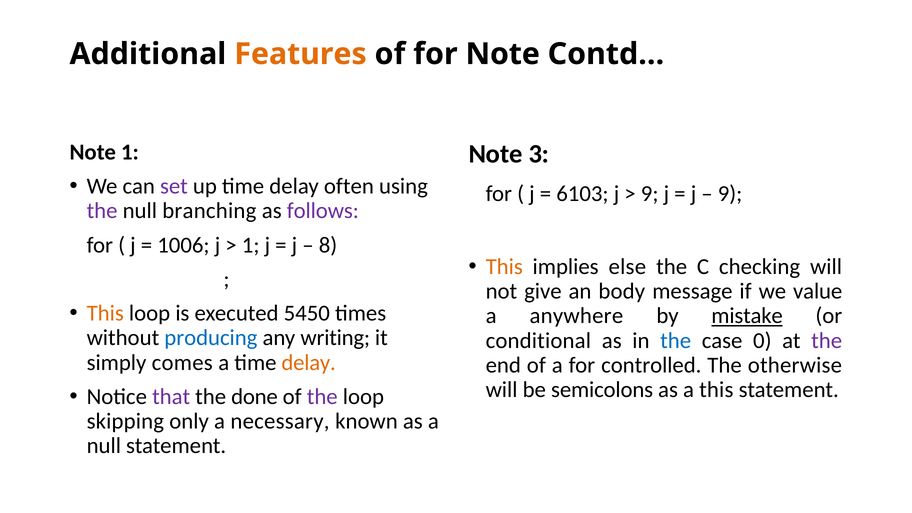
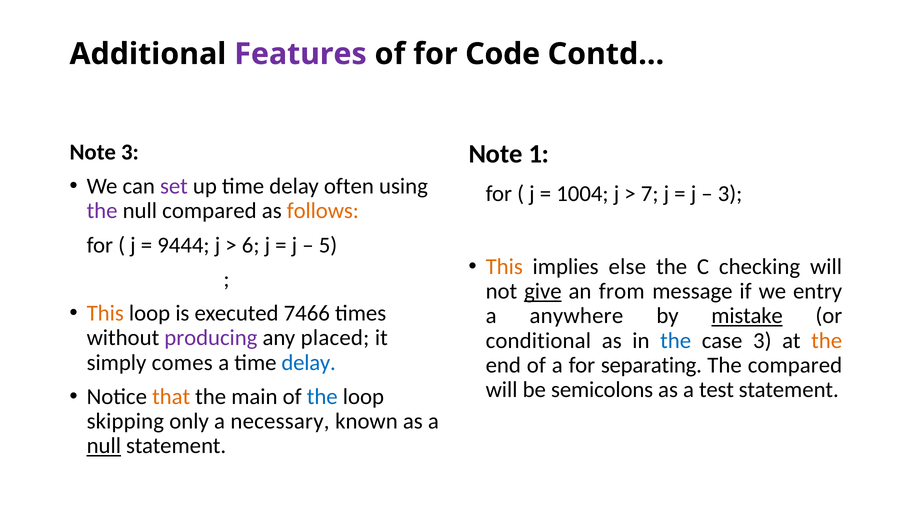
Features colour: orange -> purple
for Note: Note -> Code
Note 1: 1 -> 3
3: 3 -> 1
6103: 6103 -> 1004
9 at (650, 194): 9 -> 7
9 at (730, 194): 9 -> 3
null branching: branching -> compared
follows colour: purple -> orange
1006: 1006 -> 9444
1 at (251, 245): 1 -> 6
8: 8 -> 5
give underline: none -> present
body: body -> from
value: value -> entry
5450: 5450 -> 7466
producing colour: blue -> purple
writing: writing -> placed
case 0: 0 -> 3
the at (827, 341) colour: purple -> orange
delay at (309, 362) colour: orange -> blue
controlled: controlled -> separating
The otherwise: otherwise -> compared
a this: this -> test
that colour: purple -> orange
done: done -> main
the at (322, 397) colour: purple -> blue
null at (104, 446) underline: none -> present
